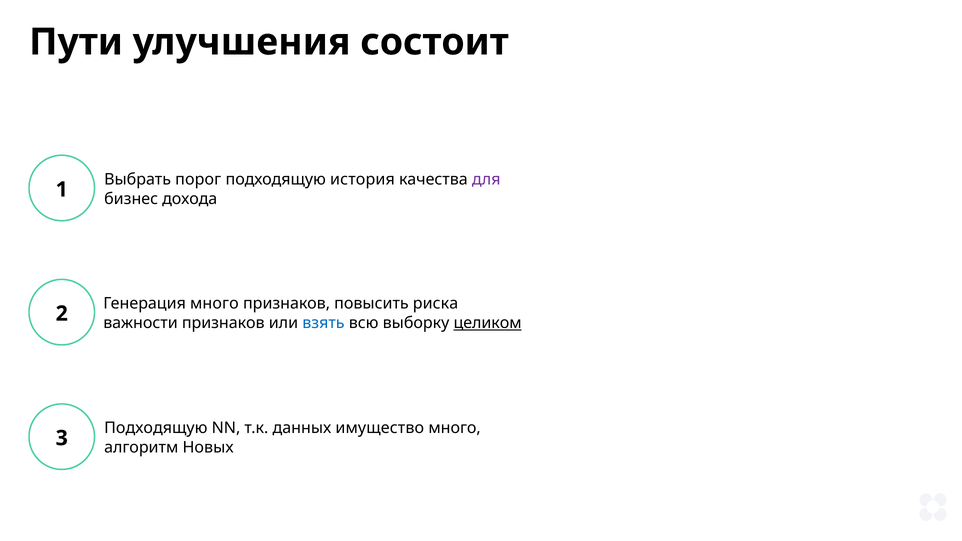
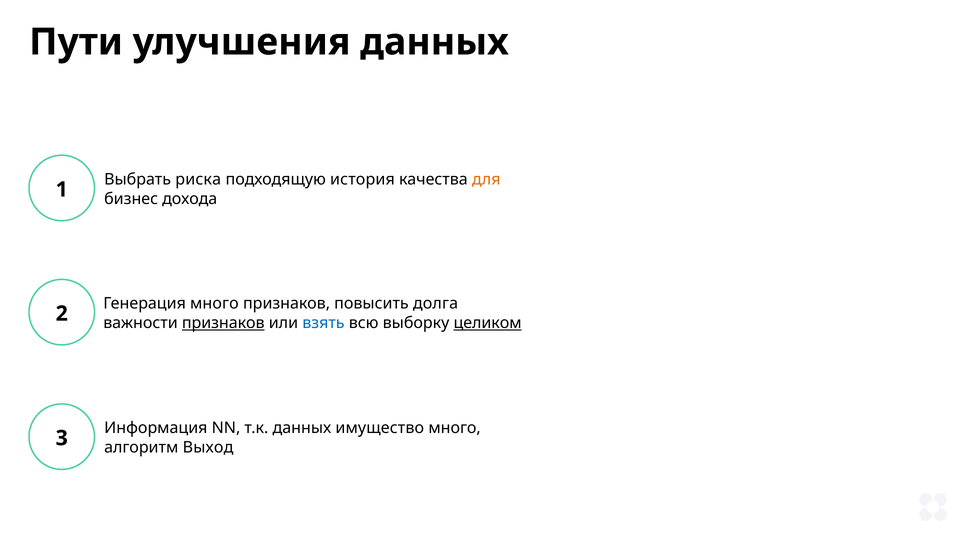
улучшения состоит: состоит -> данных
порог: порог -> риска
для colour: purple -> orange
риска: риска -> долга
признаков at (223, 323) underline: none -> present
Подходящую at (156, 428): Подходящую -> Информация
Новых: Новых -> Выход
